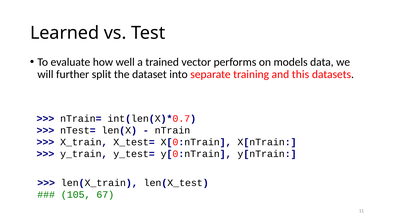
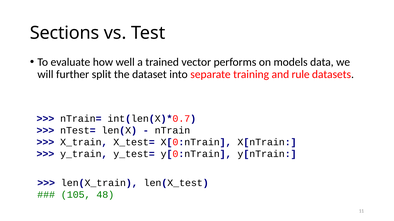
Learned: Learned -> Sections
this: this -> rule
67: 67 -> 48
